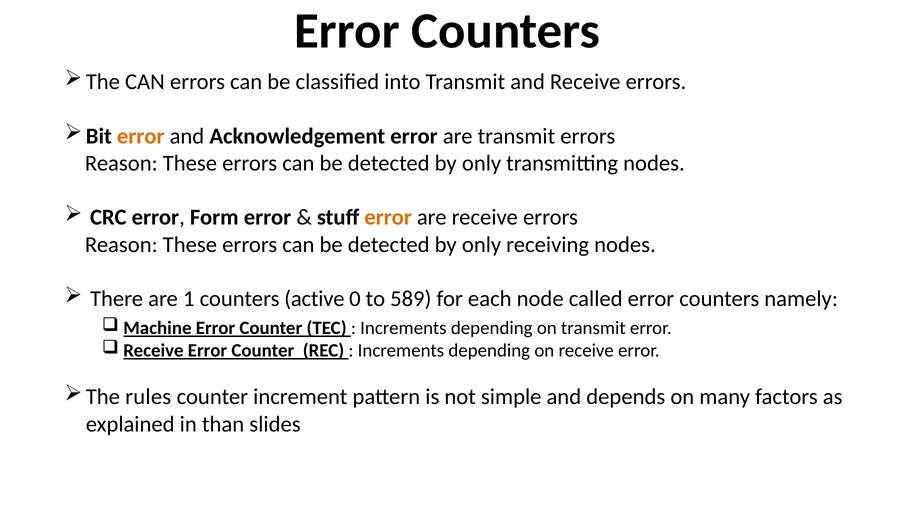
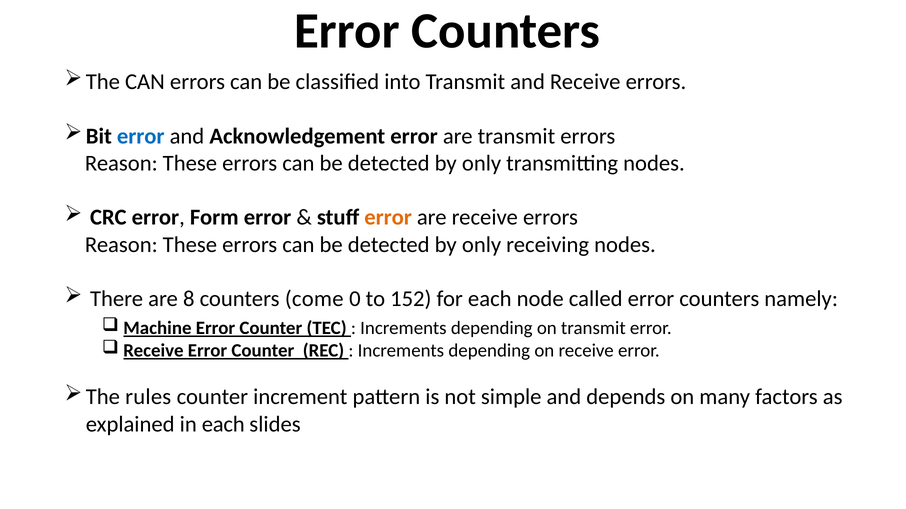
error at (141, 136) colour: orange -> blue
1: 1 -> 8
active: active -> come
589: 589 -> 152
in than: than -> each
